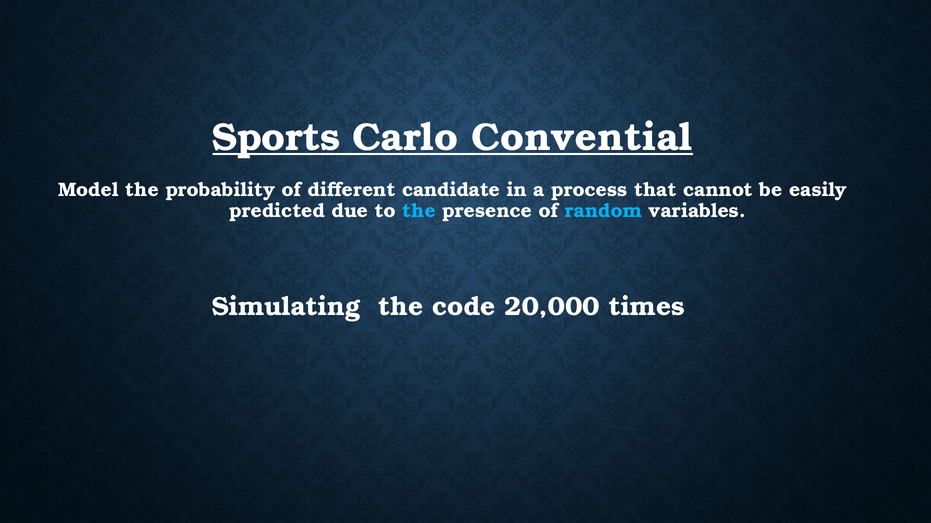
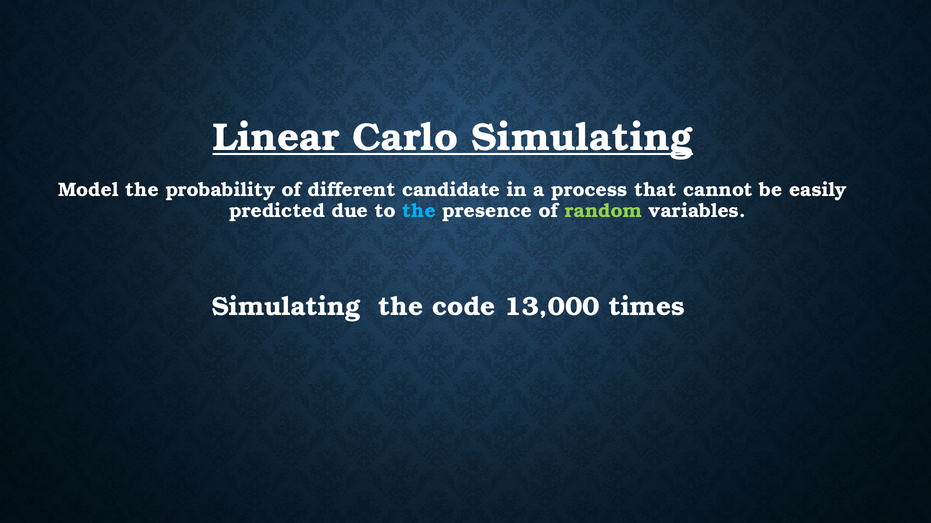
Sports: Sports -> Linear
Carlo Convential: Convential -> Simulating
random colour: light blue -> light green
20,000: 20,000 -> 13,000
